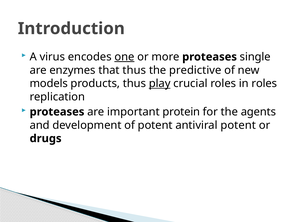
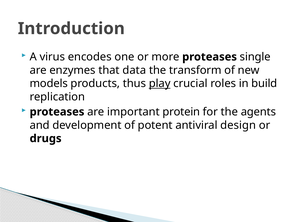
one underline: present -> none
that thus: thus -> data
predictive: predictive -> transform
in roles: roles -> build
antiviral potent: potent -> design
